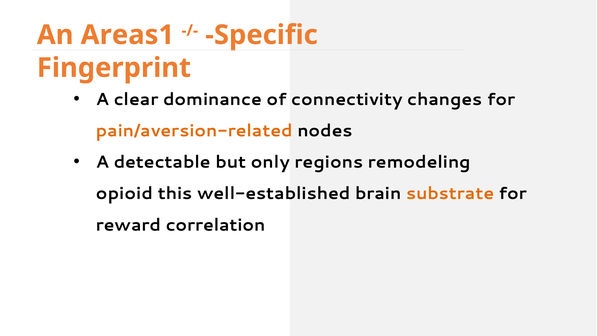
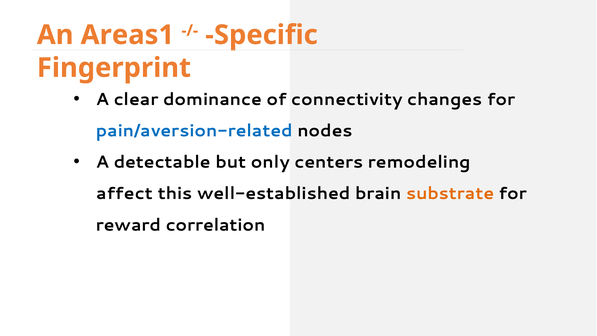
pain/aversion-related colour: orange -> blue
regions: regions -> centers
opioid: opioid -> affect
